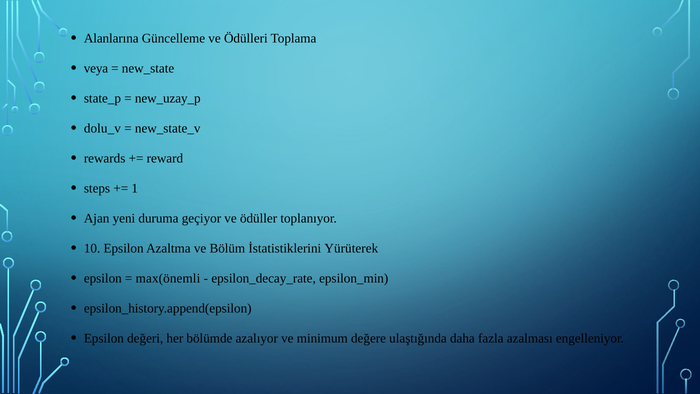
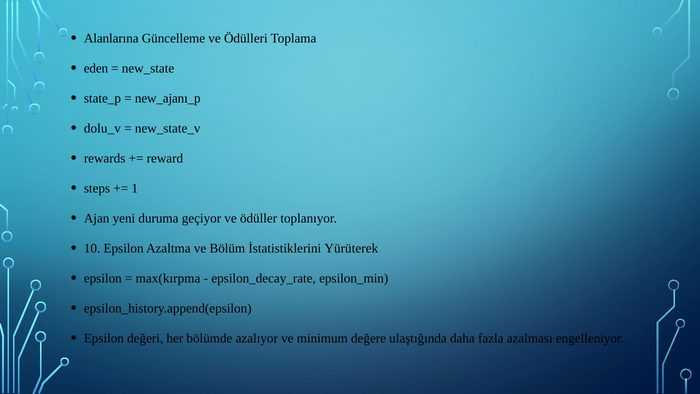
veya: veya -> eden
new_uzay_p: new_uzay_p -> new_ajanı_p
max(önemli: max(önemli -> max(kırpma
